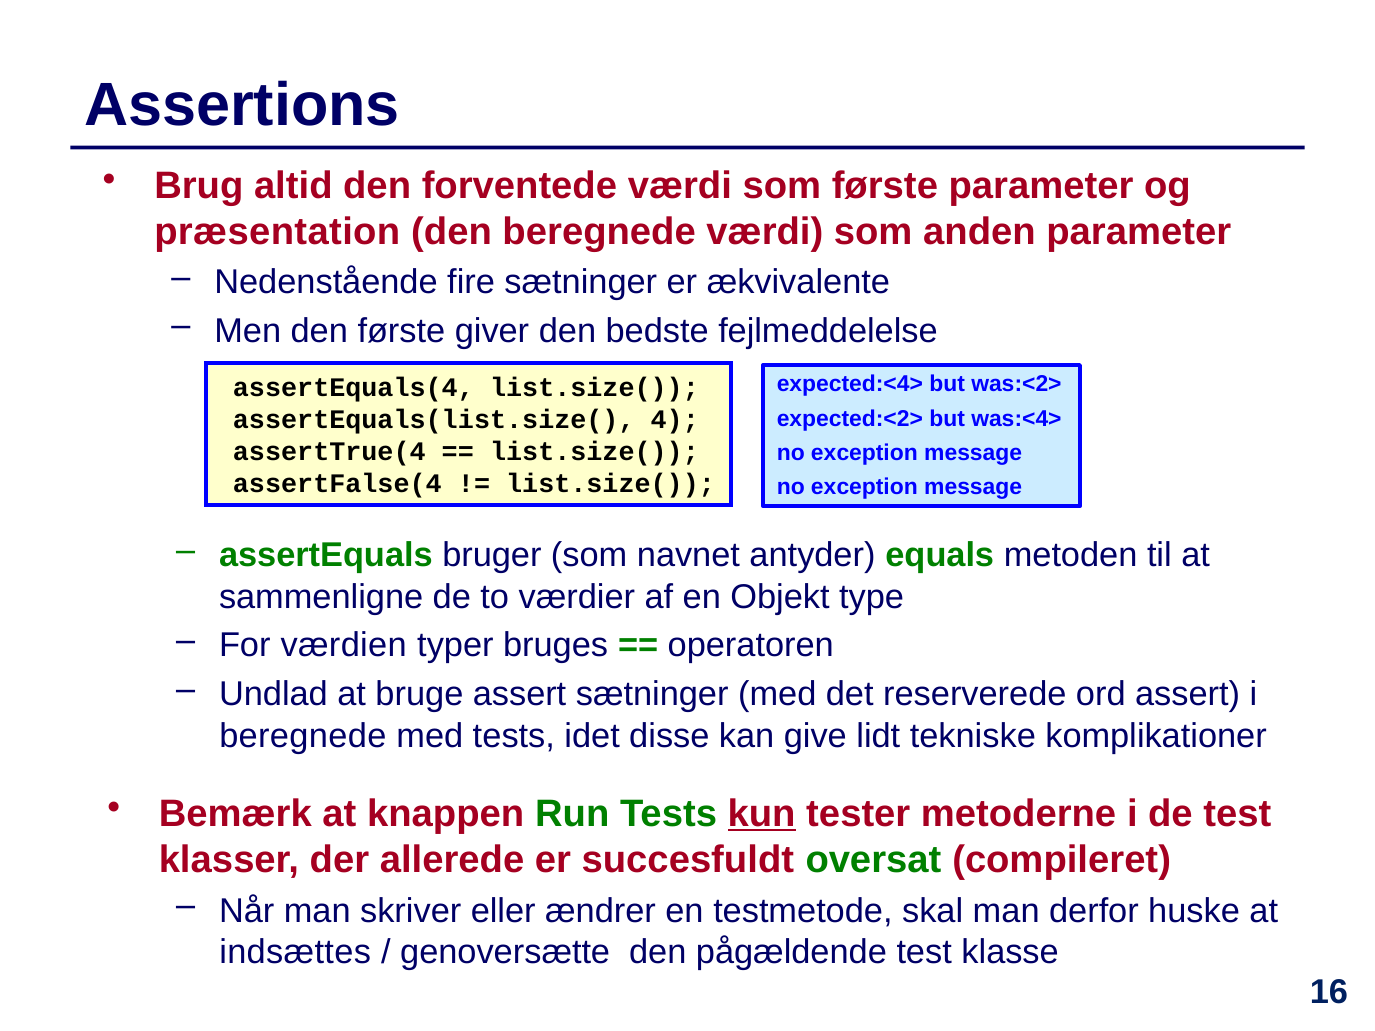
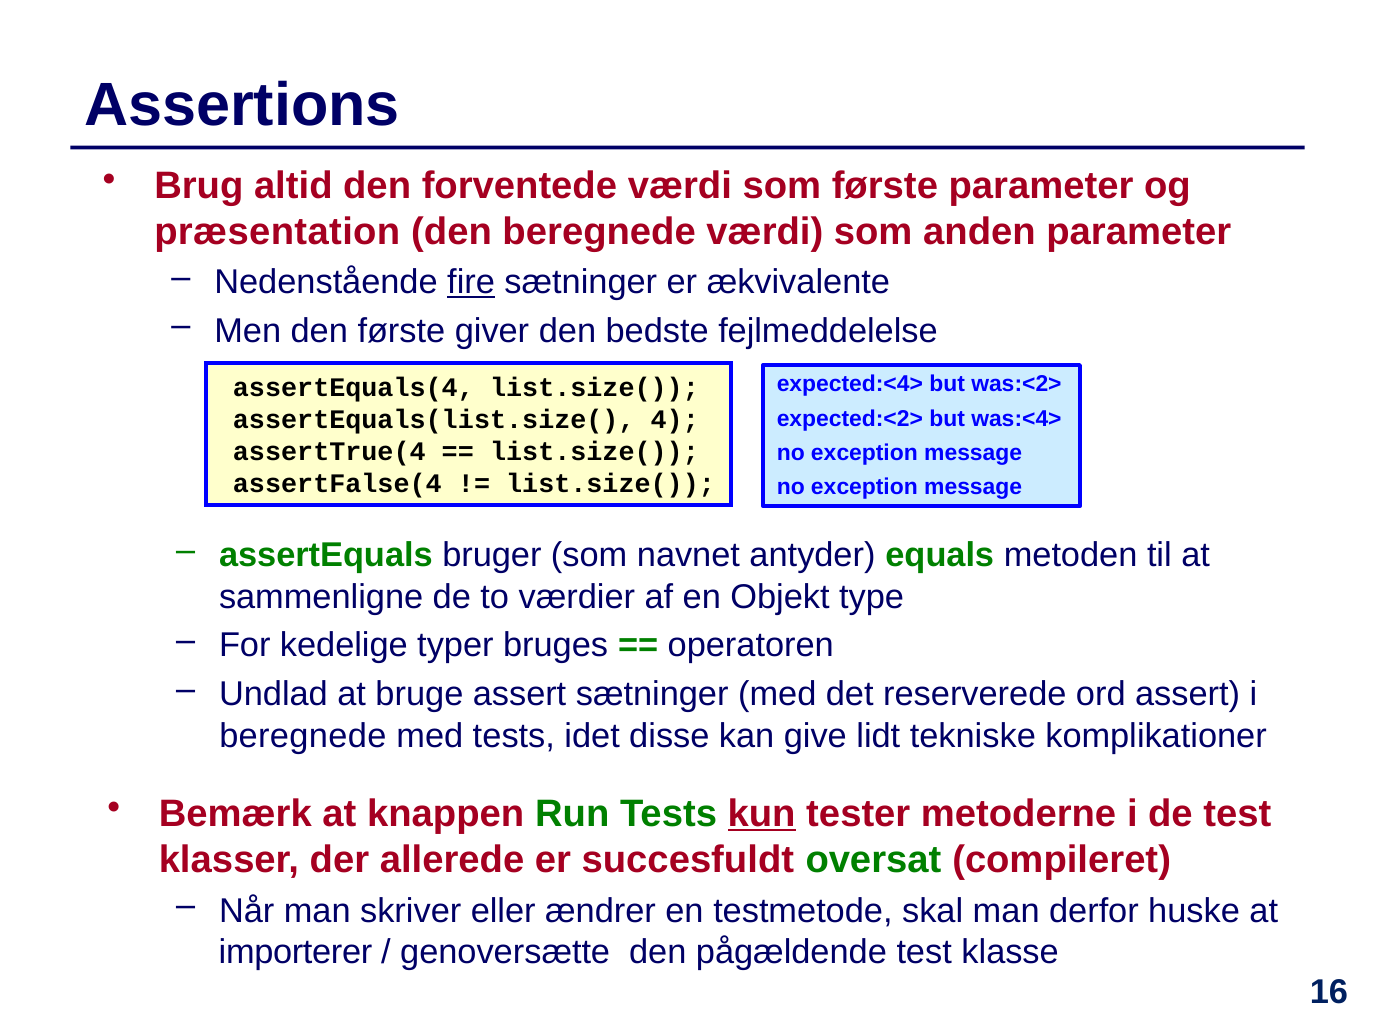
fire underline: none -> present
værdien: værdien -> kedelige
indsættes: indsættes -> importerer
